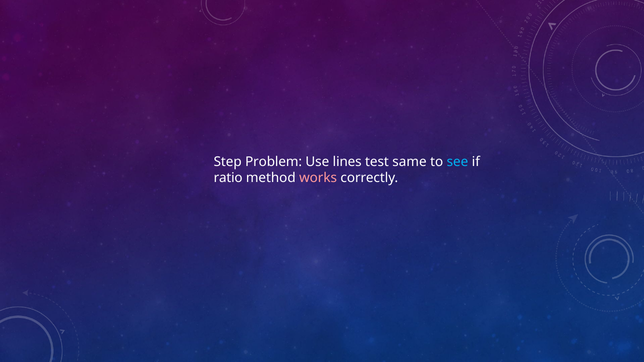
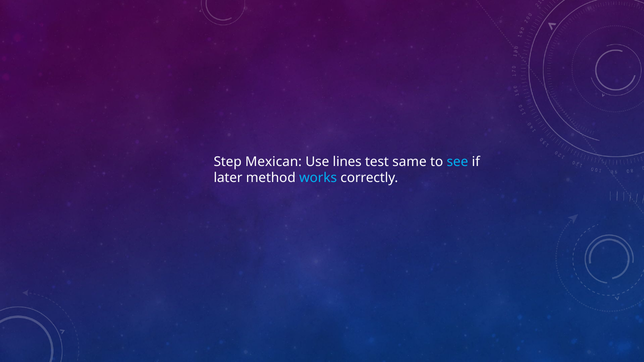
Problem: Problem -> Mexican
ratio: ratio -> later
works colour: pink -> light blue
